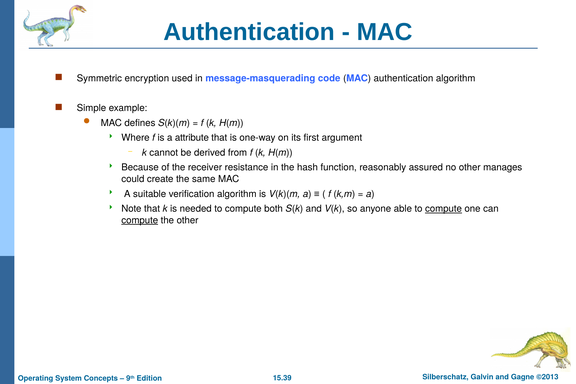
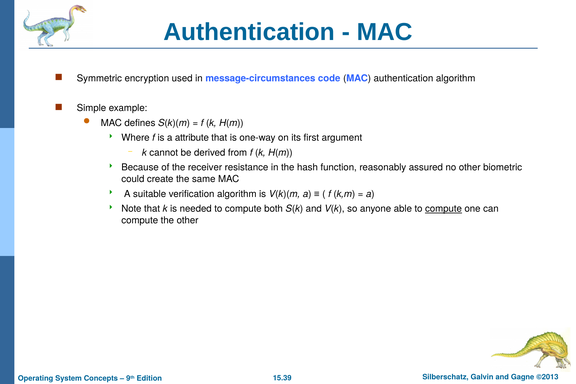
message-masquerading: message-masquerading -> message-circumstances
manages: manages -> biometric
compute at (140, 220) underline: present -> none
